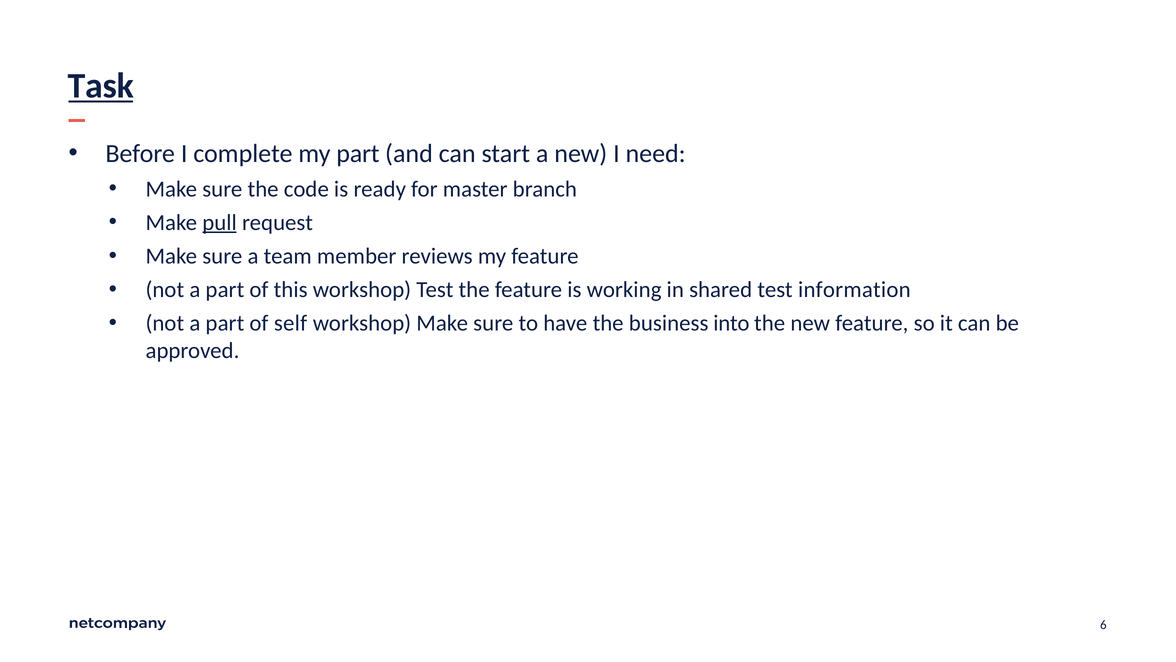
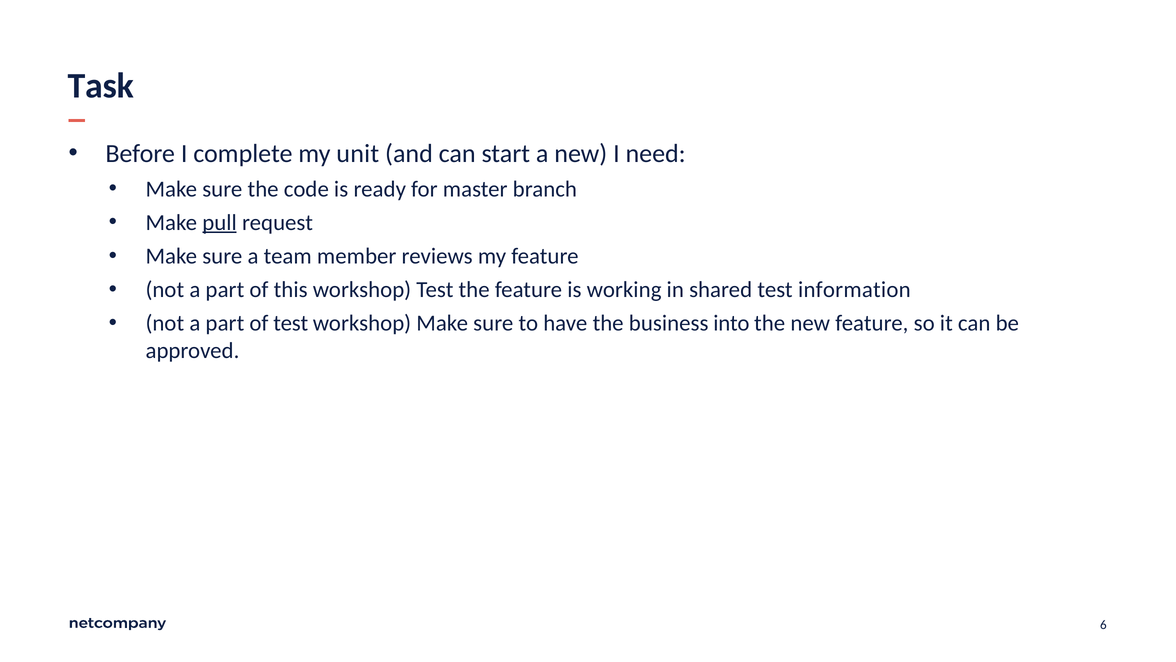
Task underline: present -> none
my part: part -> unit
of self: self -> test
